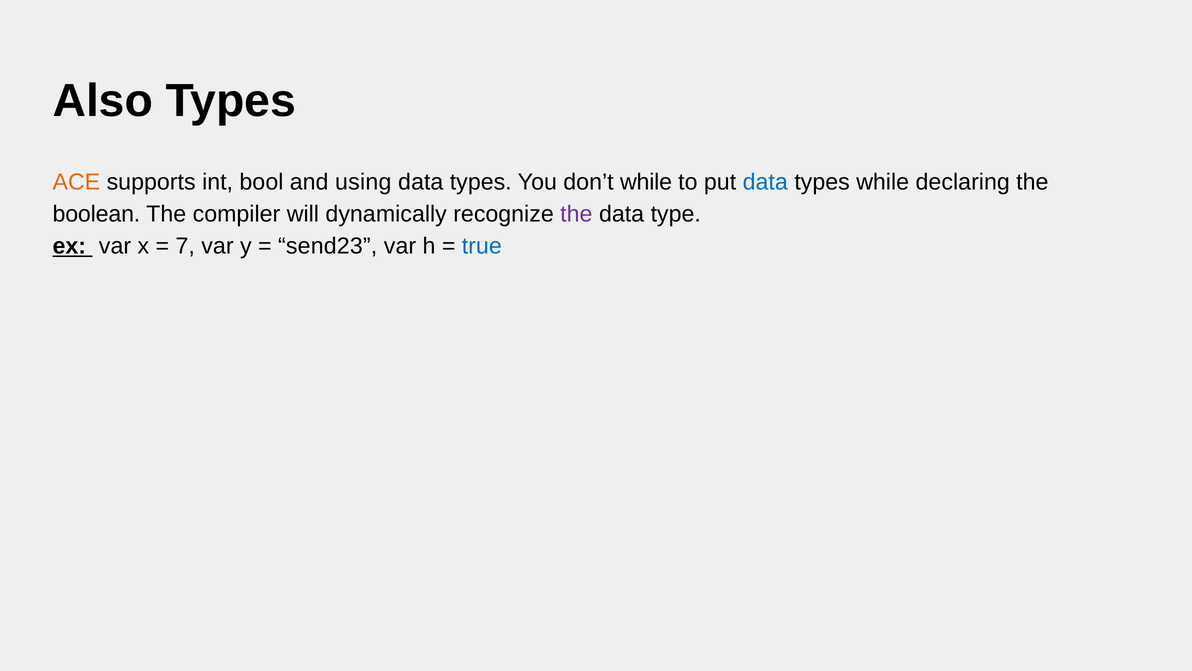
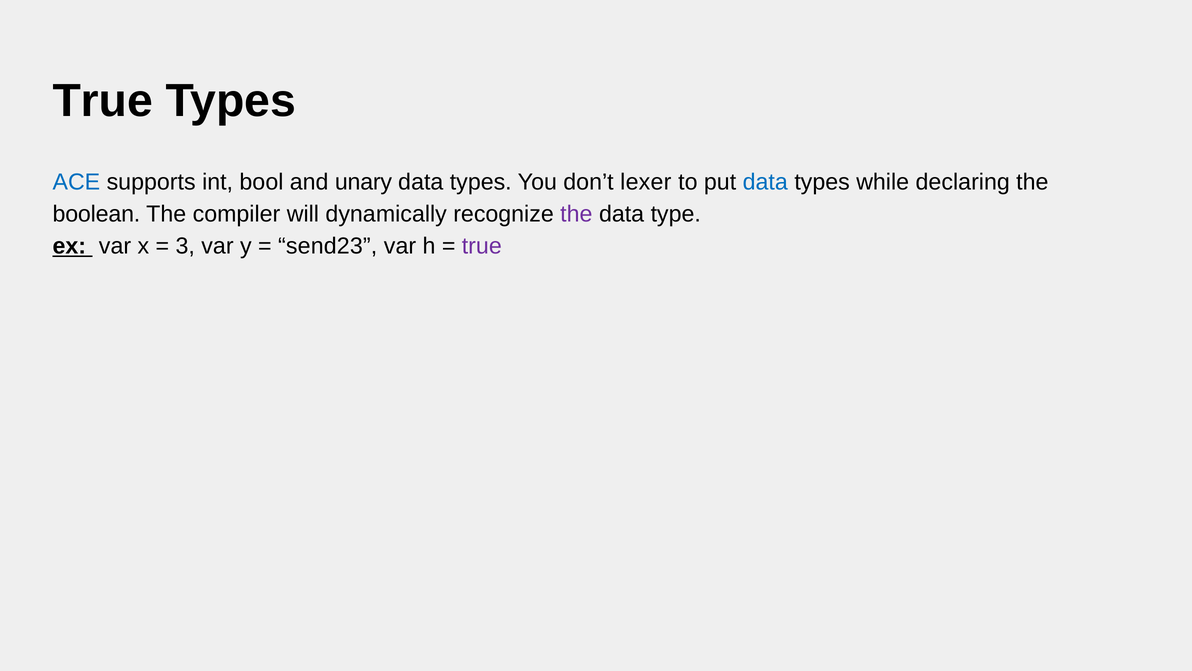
Also at (103, 101): Also -> True
ACE colour: orange -> blue
using: using -> unary
don’t while: while -> lexer
7: 7 -> 3
true at (482, 246) colour: blue -> purple
